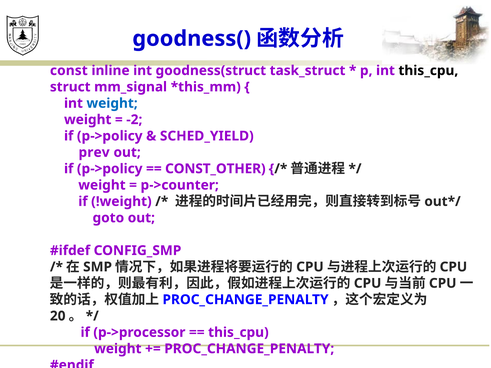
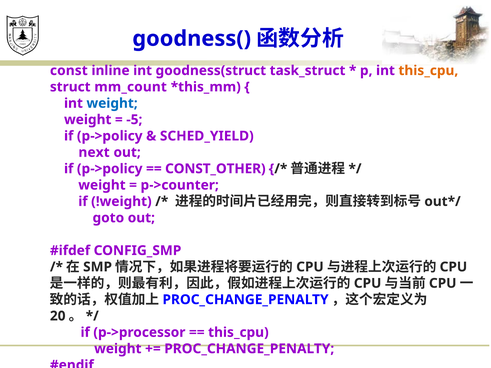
this_cpu at (428, 71) colour: black -> orange
mm_signal: mm_signal -> mm_count
-2: -2 -> -5
prev: prev -> next
